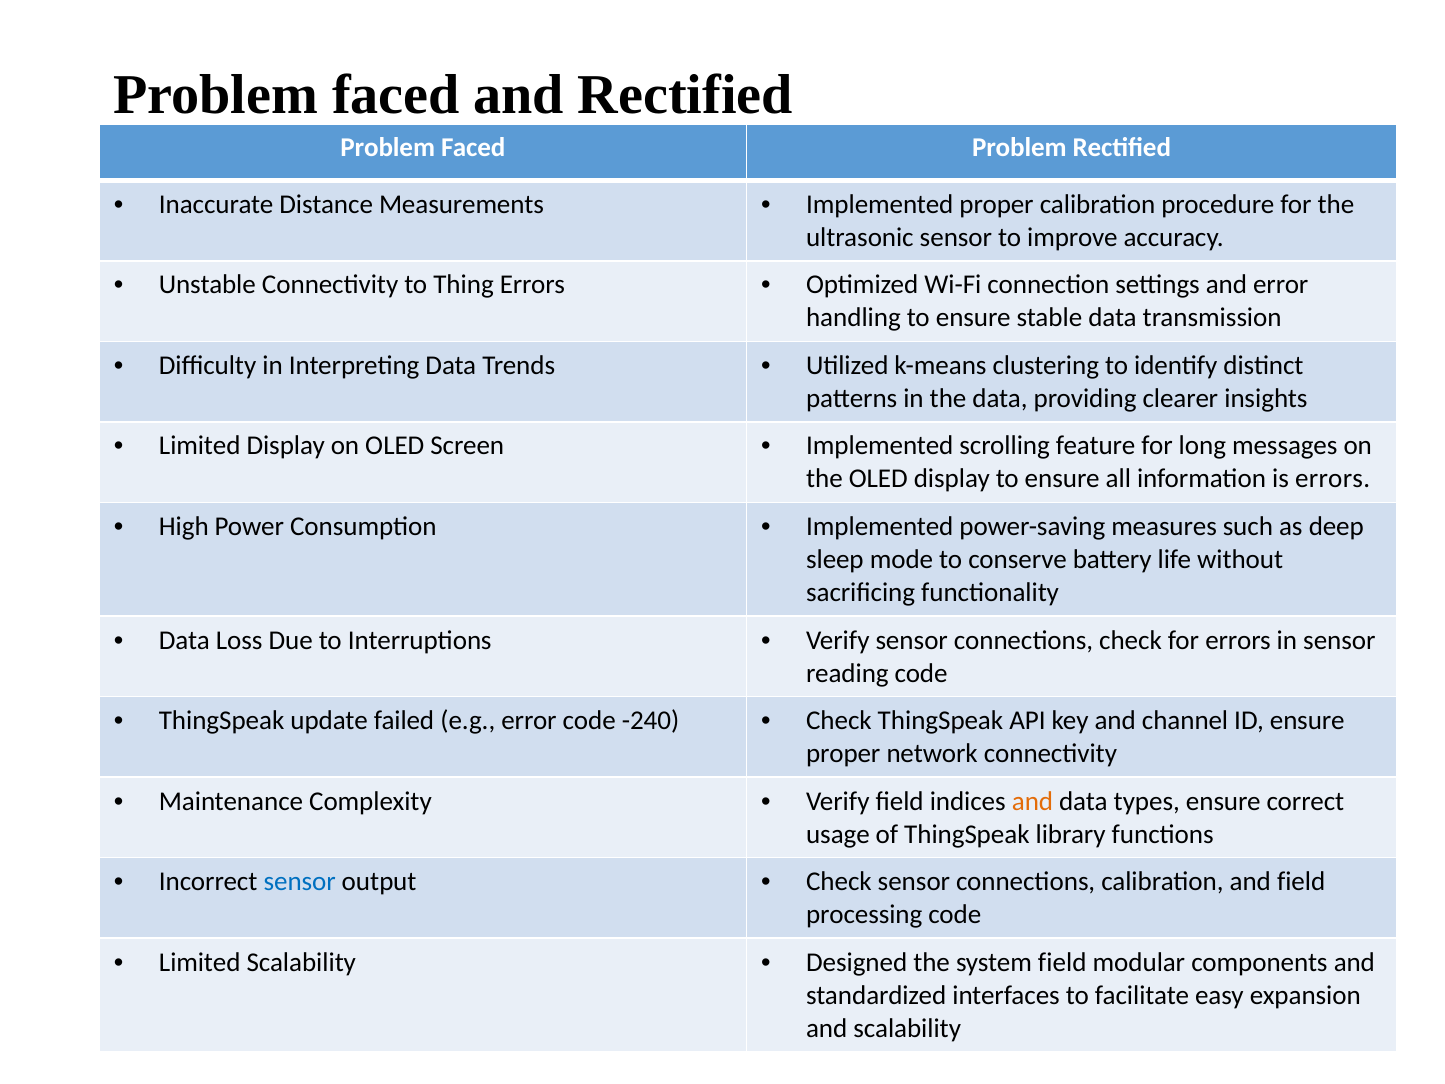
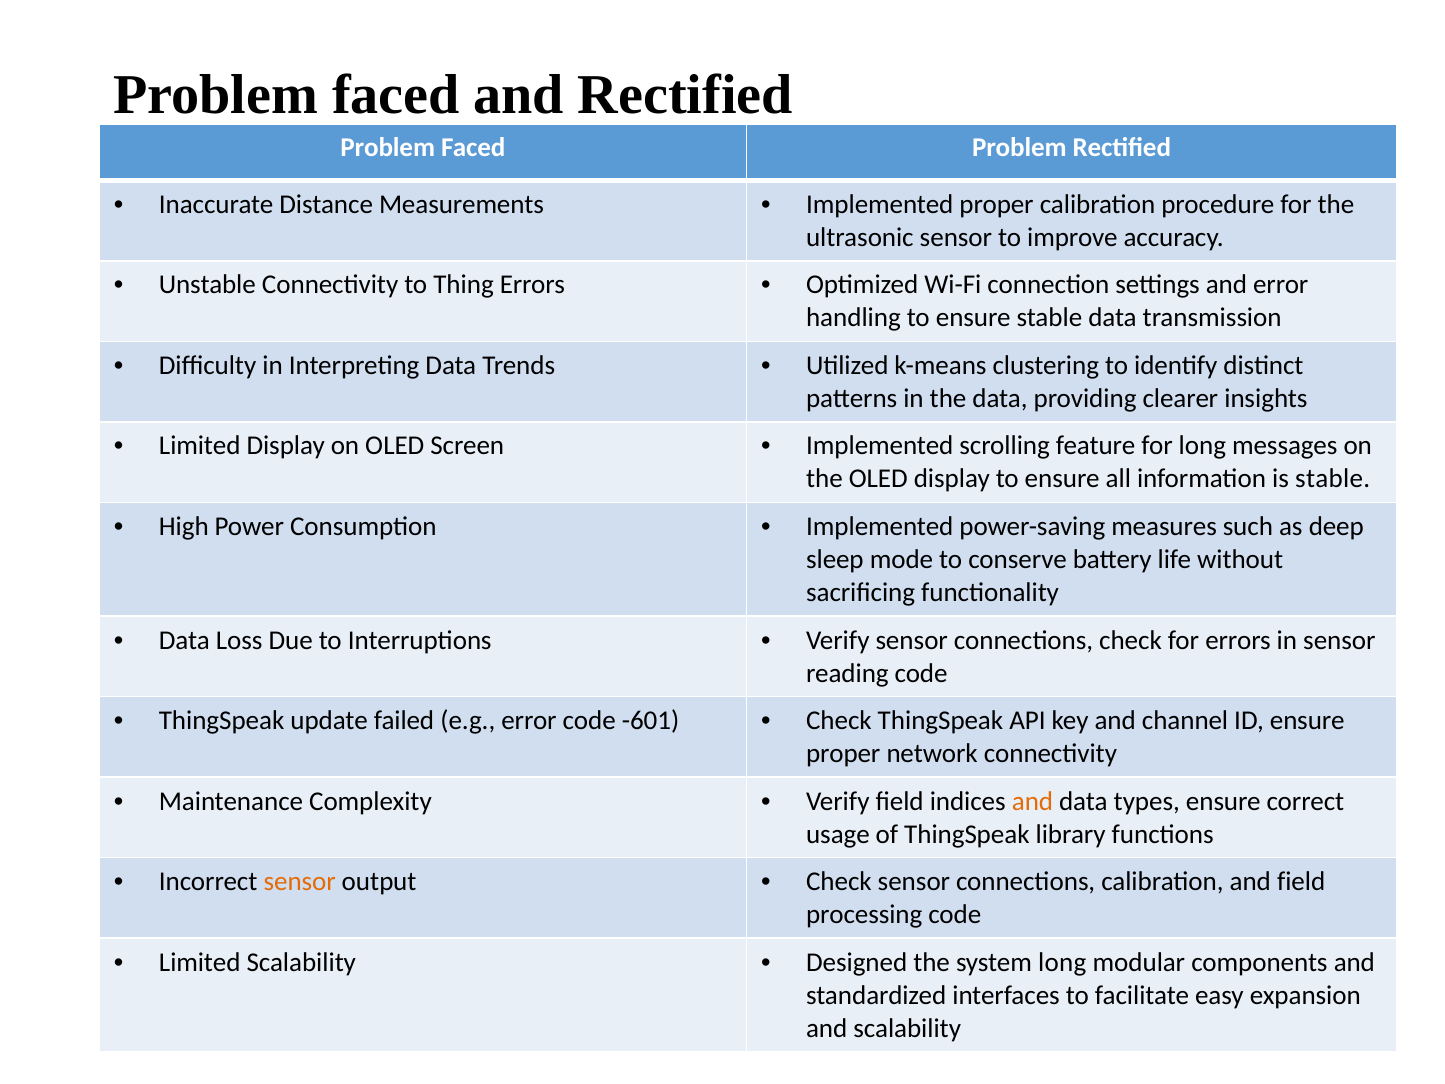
is errors: errors -> stable
-240: -240 -> -601
sensor at (300, 881) colour: blue -> orange
system field: field -> long
